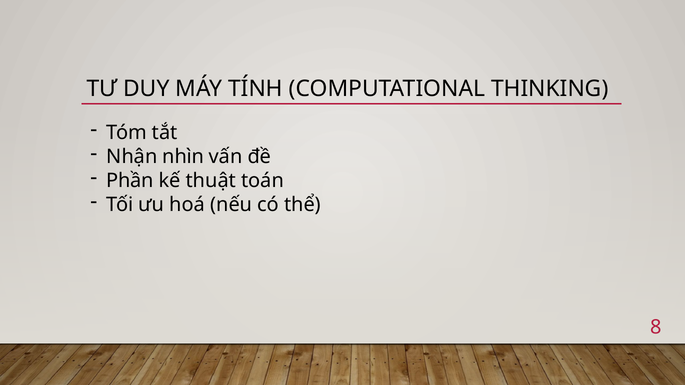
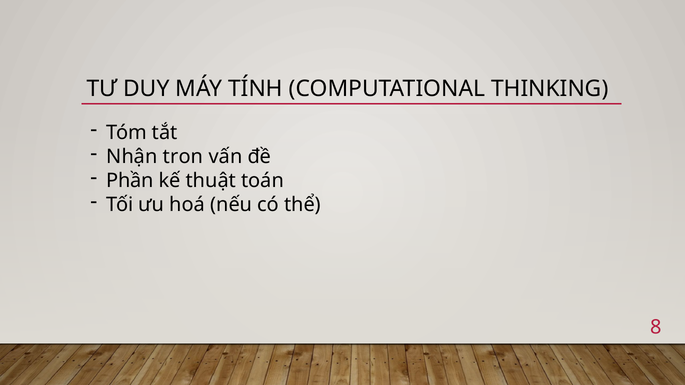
nhìn: nhìn -> tron
